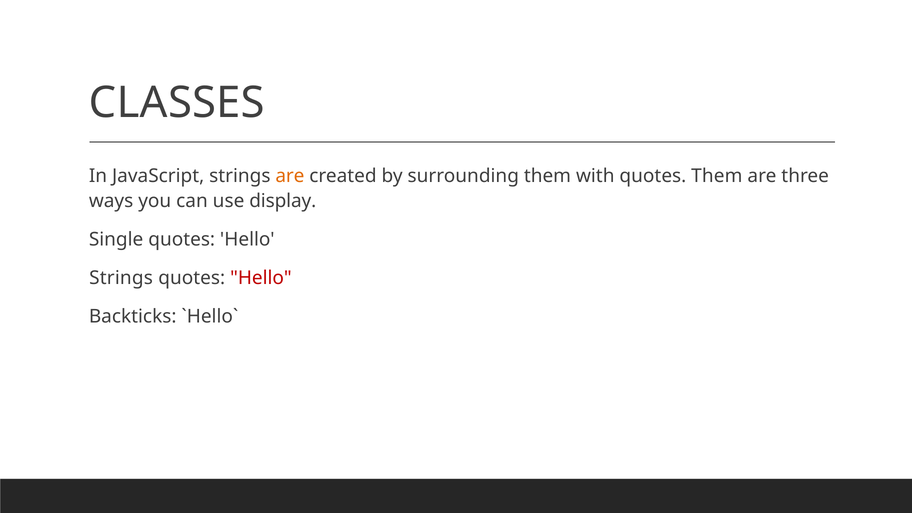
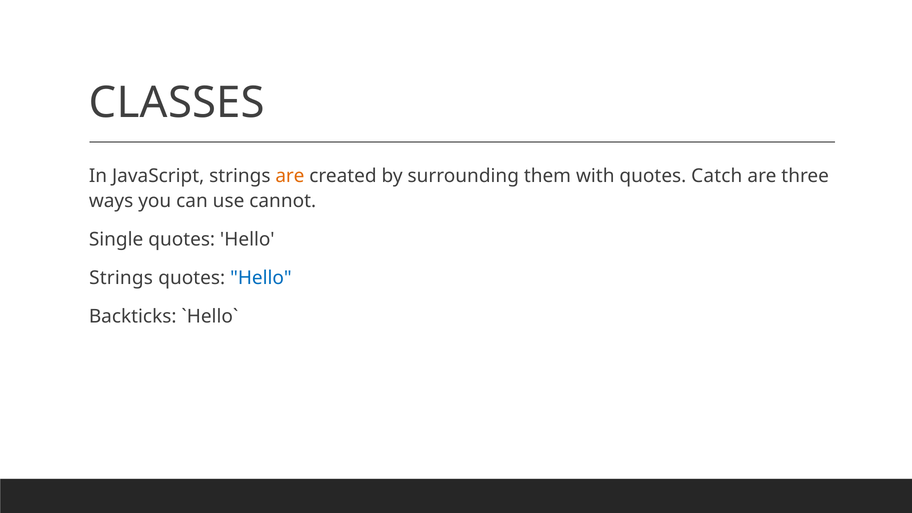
quotes Them: Them -> Catch
display: display -> cannot
Hello at (261, 278) colour: red -> blue
